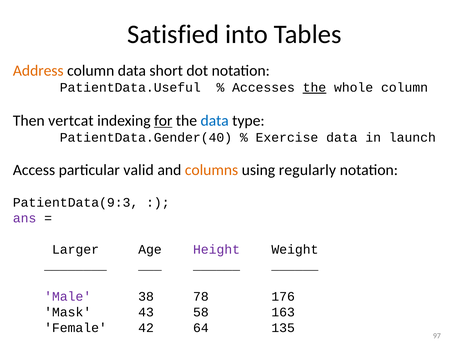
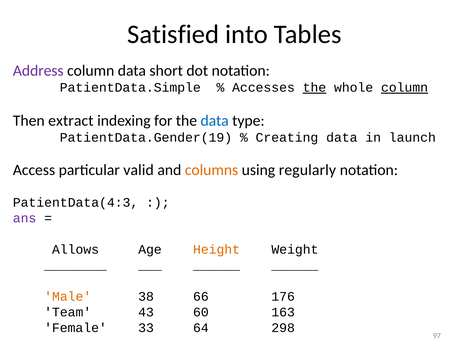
Address colour: orange -> purple
PatientData.Useful: PatientData.Useful -> PatientData.Simple
column at (405, 87) underline: none -> present
vertcat: vertcat -> extract
for underline: present -> none
PatientData.Gender(40: PatientData.Gender(40 -> PatientData.Gender(19
Exercise: Exercise -> Creating
PatientData(9:3: PatientData(9:3 -> PatientData(4:3
Larger: Larger -> Allows
Height colour: purple -> orange
Male colour: purple -> orange
78: 78 -> 66
Mask: Mask -> Team
58: 58 -> 60
42: 42 -> 33
135: 135 -> 298
